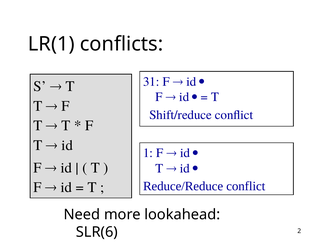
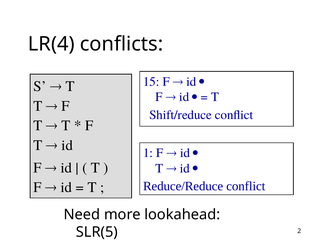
LR(1: LR(1 -> LR(4
31: 31 -> 15
SLR(6: SLR(6 -> SLR(5
